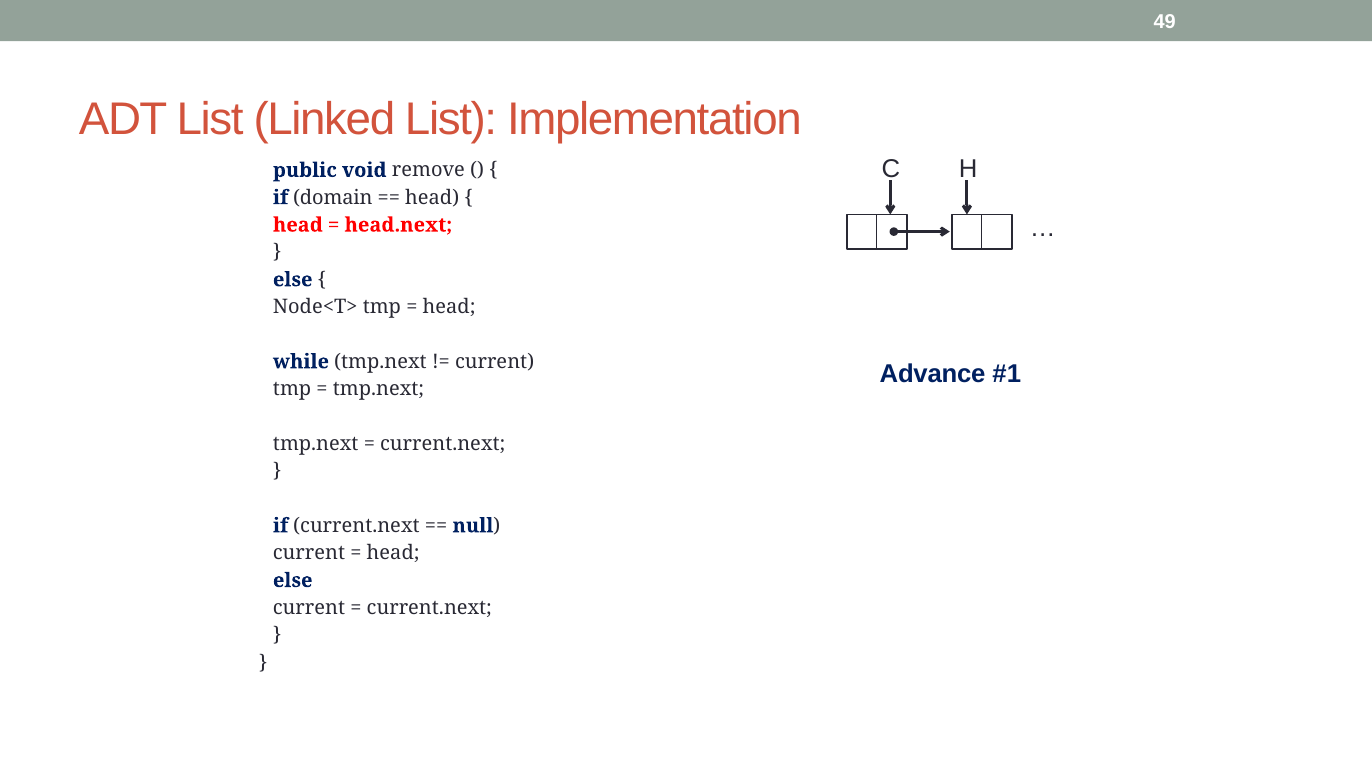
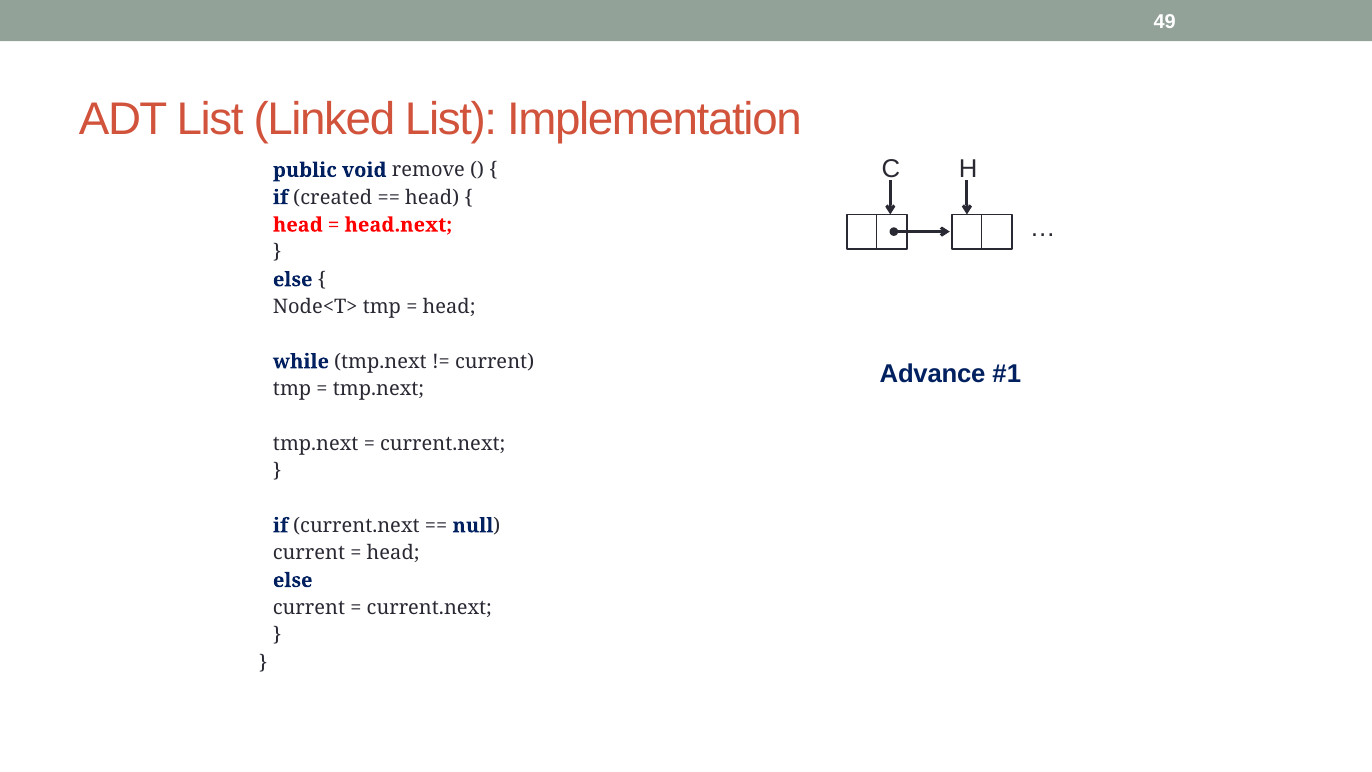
domain: domain -> created
